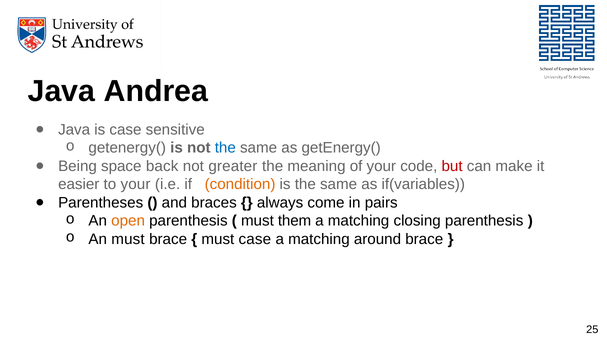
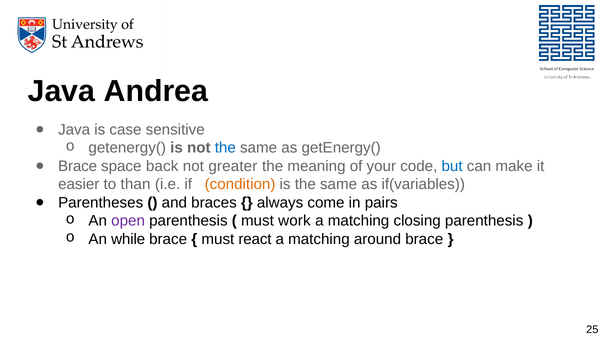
Being at (78, 166): Being -> Brace
but colour: red -> blue
to your: your -> than
open colour: orange -> purple
them: them -> work
An must: must -> while
must case: case -> react
